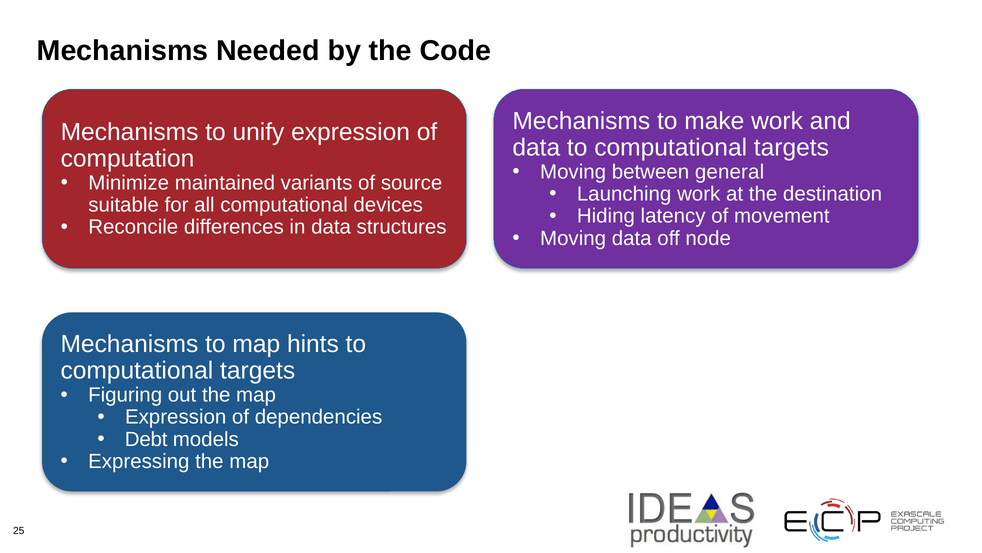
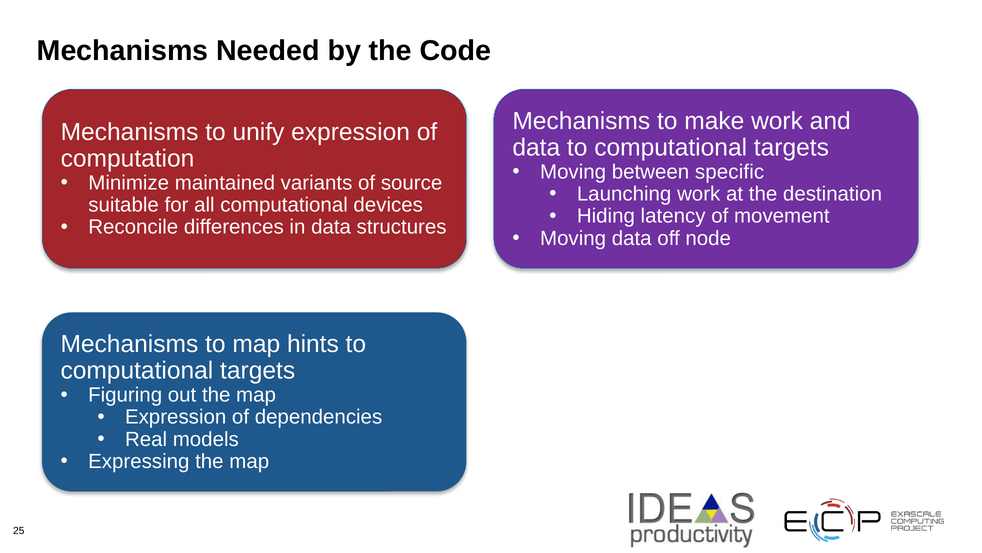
general: general -> specific
Debt: Debt -> Real
